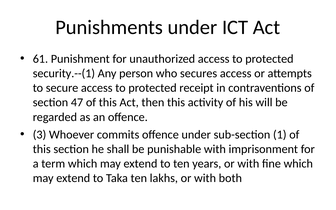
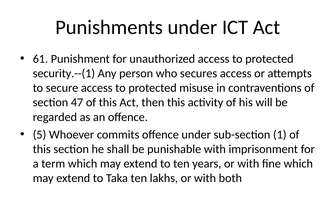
receipt: receipt -> misuse
3: 3 -> 5
